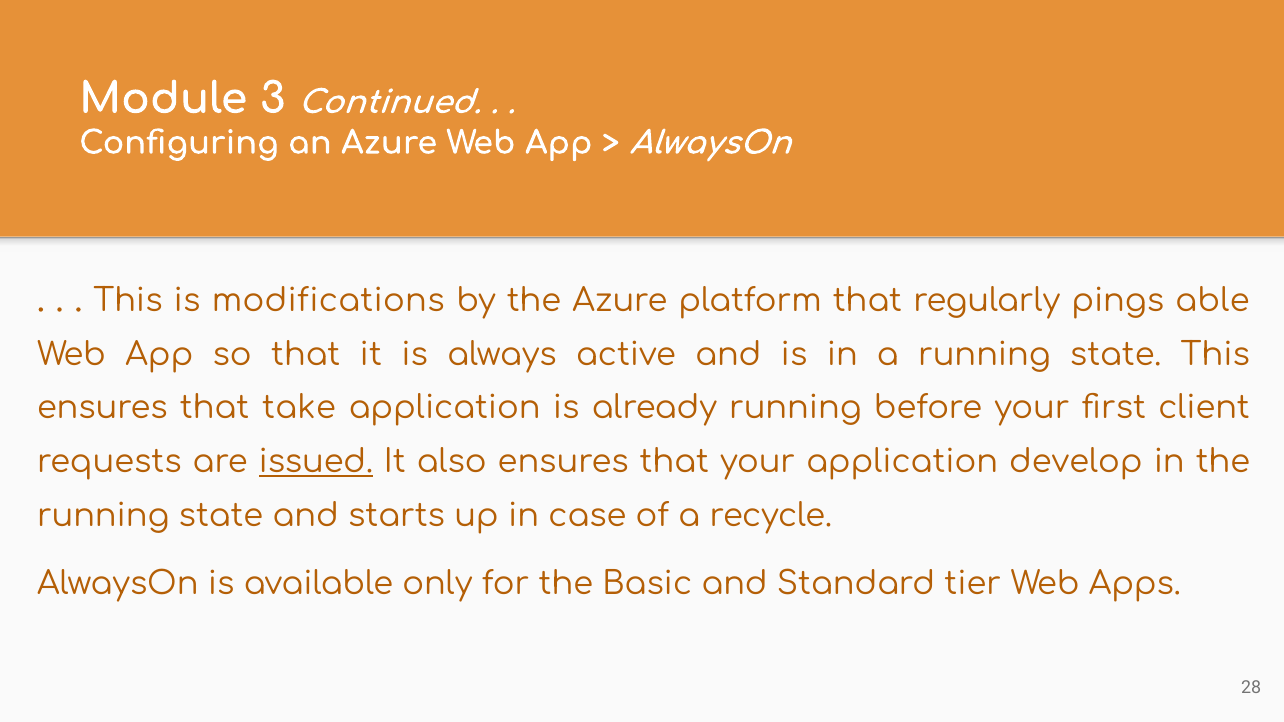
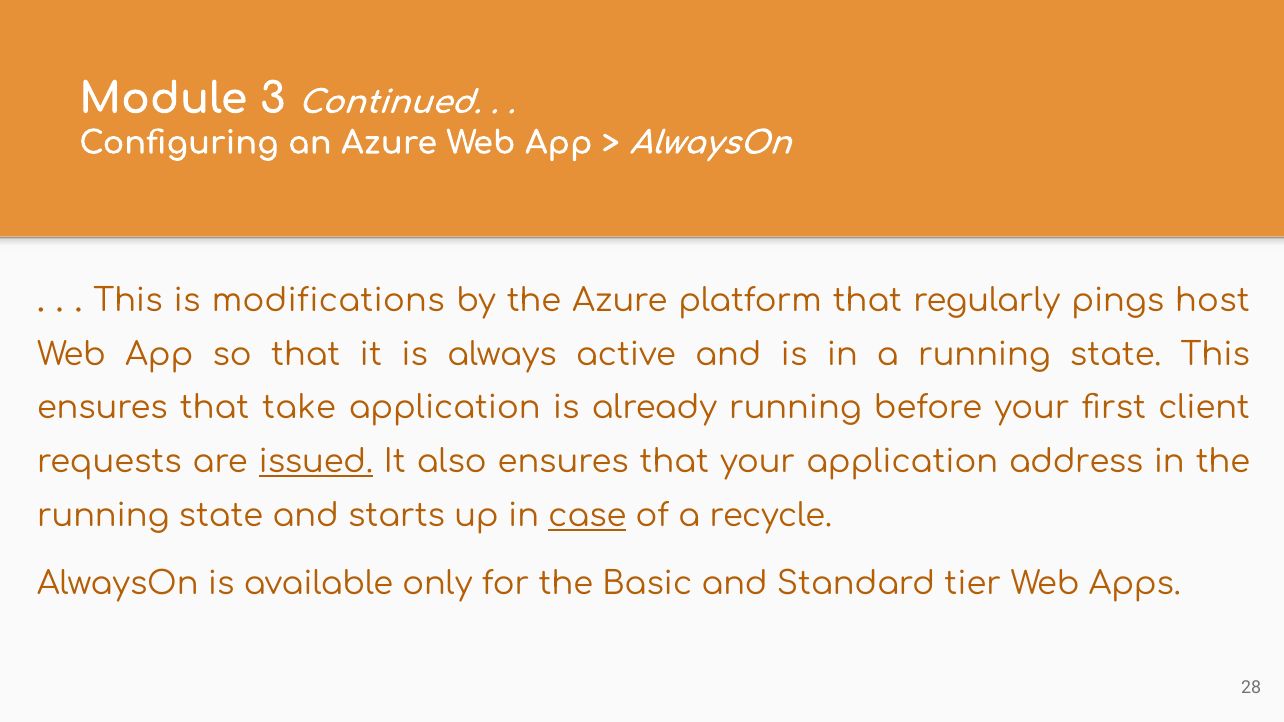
able: able -> host
develop: develop -> address
case underline: none -> present
